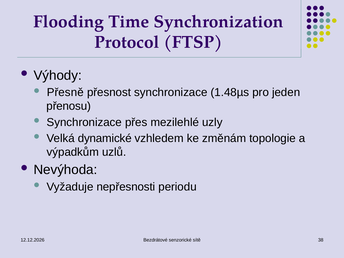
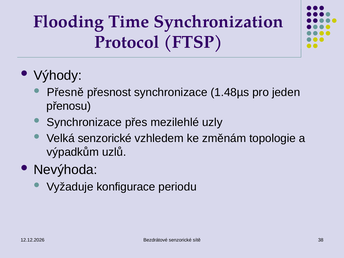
Velká dynamické: dynamické -> senzorické
nepřesnosti: nepřesnosti -> konfigurace
